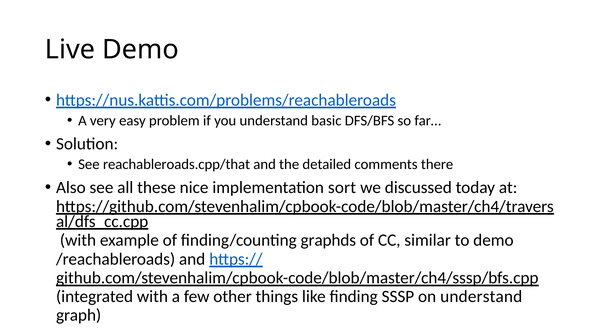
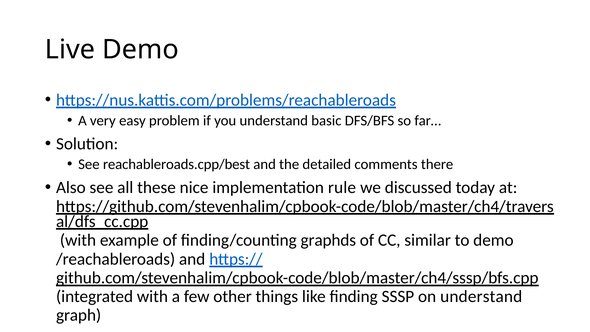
reachableroads.cpp/that: reachableroads.cpp/that -> reachableroads.cpp/best
sort: sort -> rule
